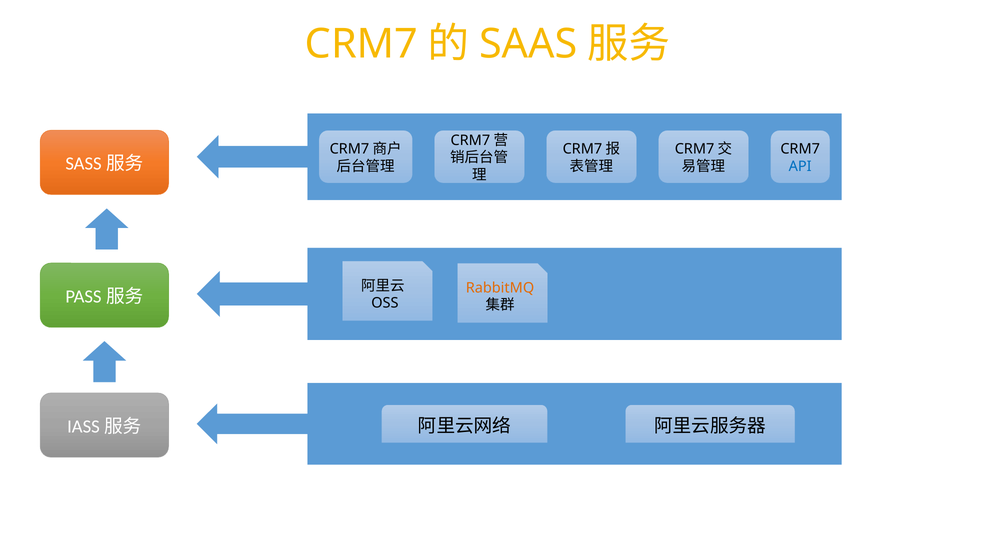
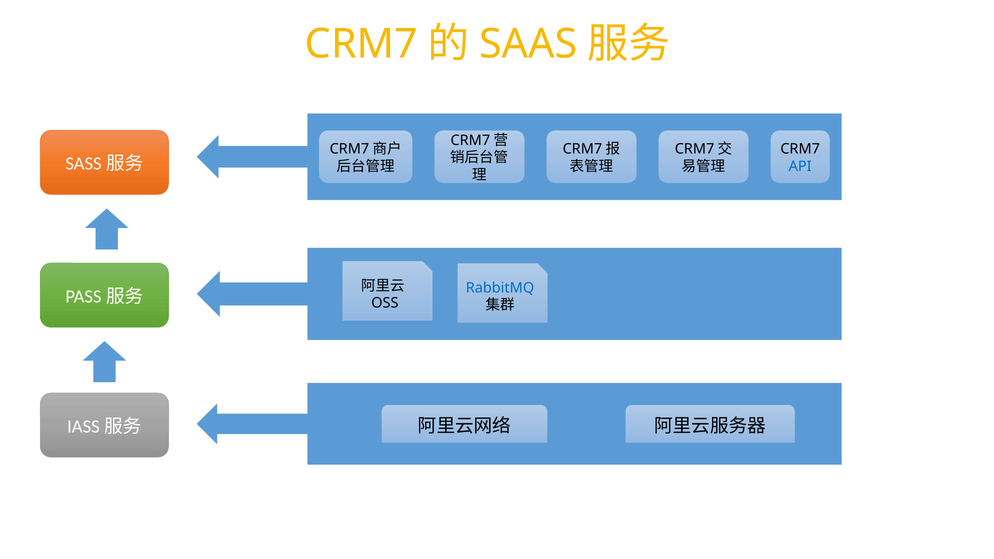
RabbitMQ colour: orange -> blue
